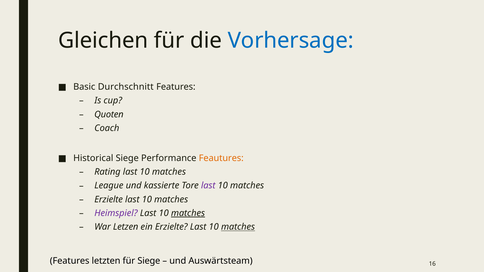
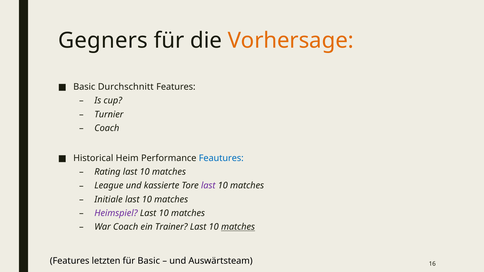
Gleichen: Gleichen -> Gegners
Vorhersage colour: blue -> orange
Quoten: Quoten -> Turnier
Historical Siege: Siege -> Heim
Feautures colour: orange -> blue
Erzielte at (109, 200): Erzielte -> Initiale
matches at (188, 213) underline: present -> none
War Letzen: Letzen -> Coach
ein Erzielte: Erzielte -> Trainer
für Siege: Siege -> Basic
